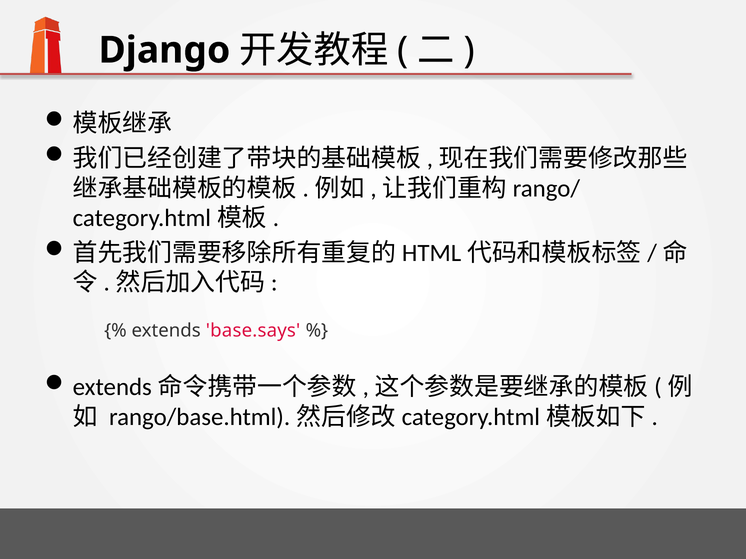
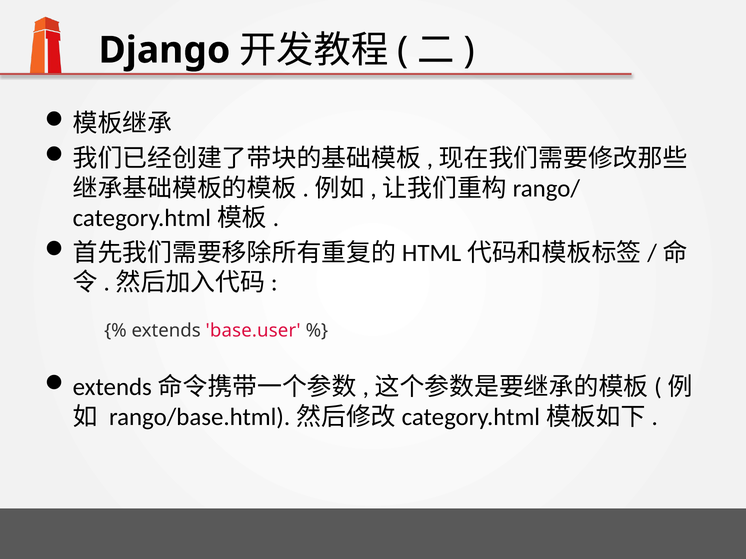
base.says: base.says -> base.user
